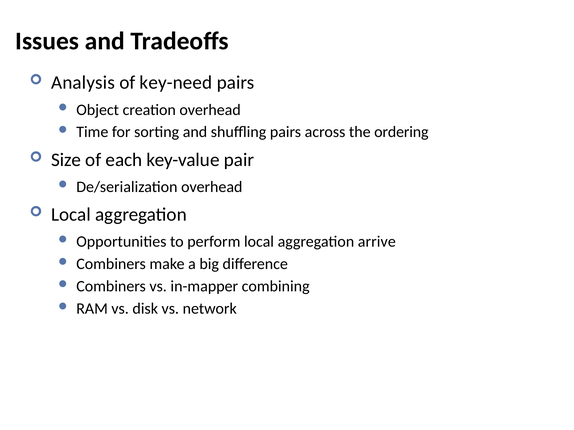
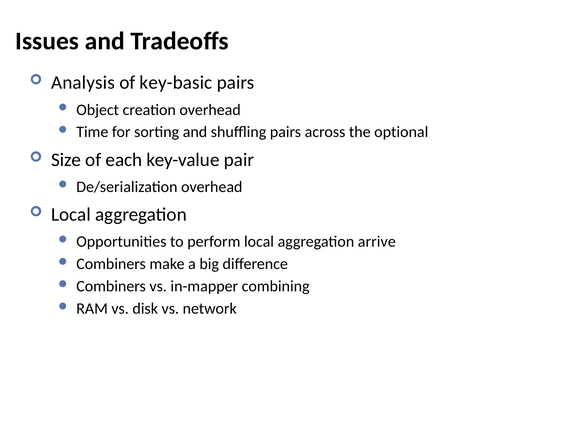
key-need: key-need -> key-basic
ordering: ordering -> optional
